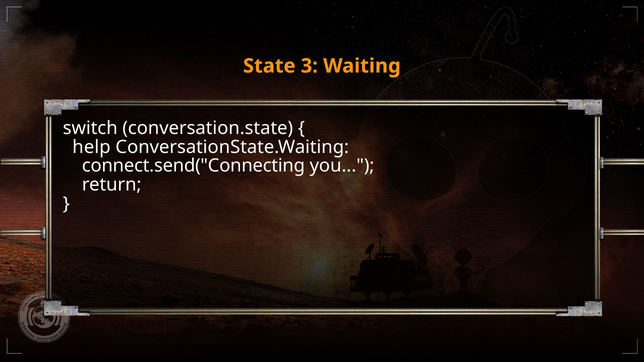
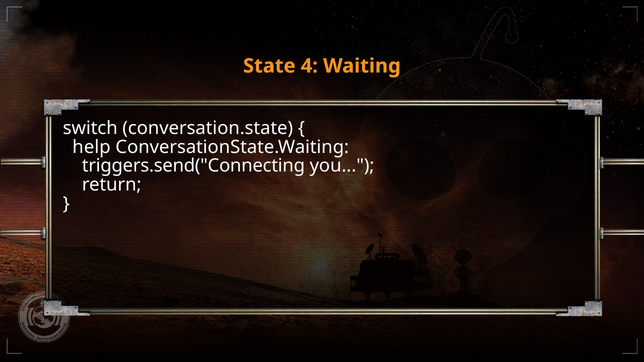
3: 3 -> 4
connect.send("Connecting: connect.send("Connecting -> triggers.send("Connecting
